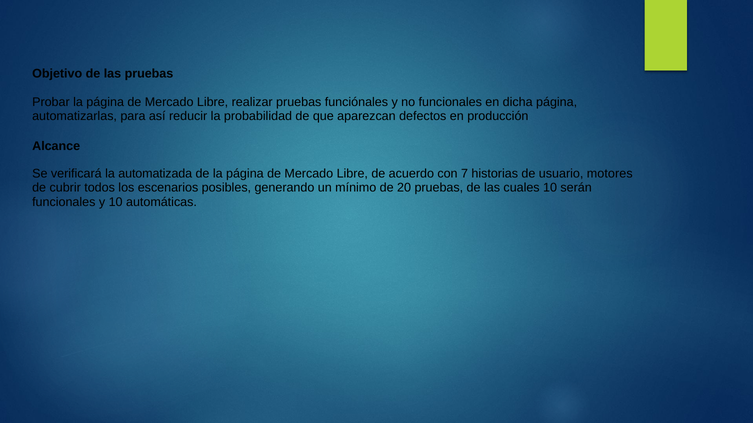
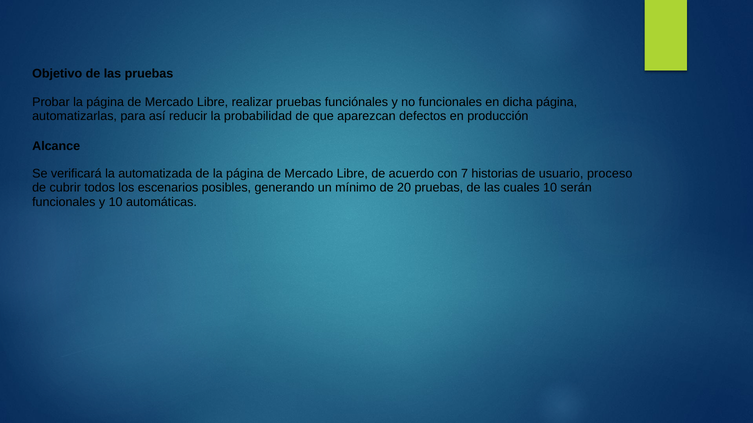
motores: motores -> proceso
